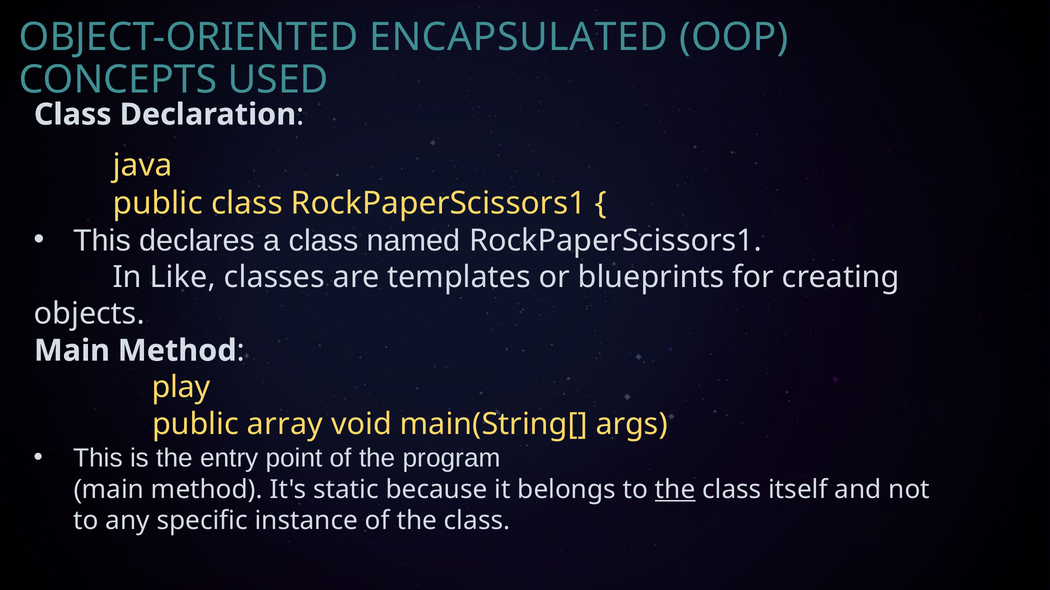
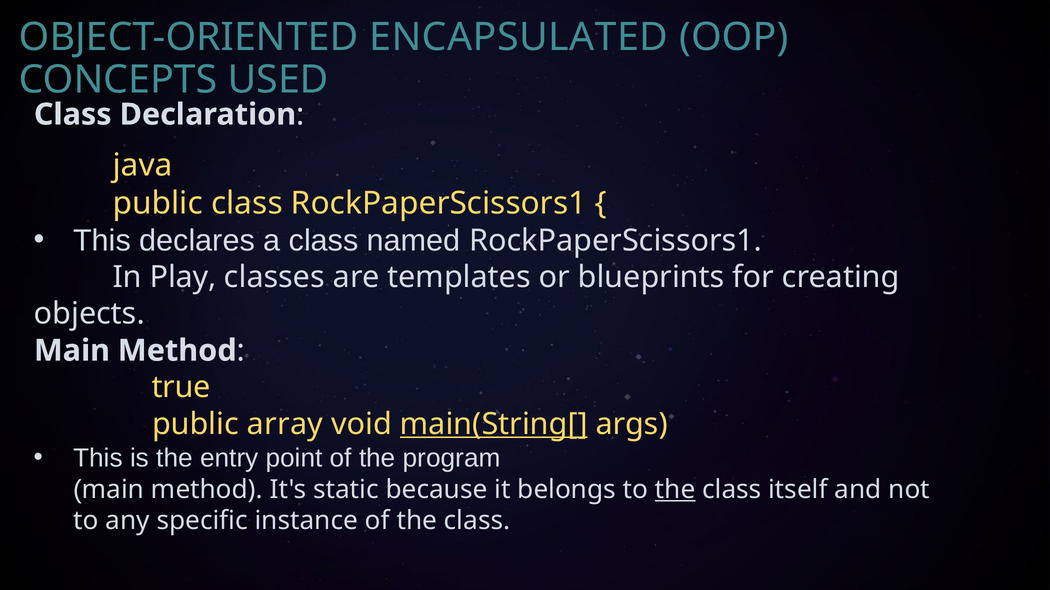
Like: Like -> Play
play: play -> true
main(String[ underline: none -> present
